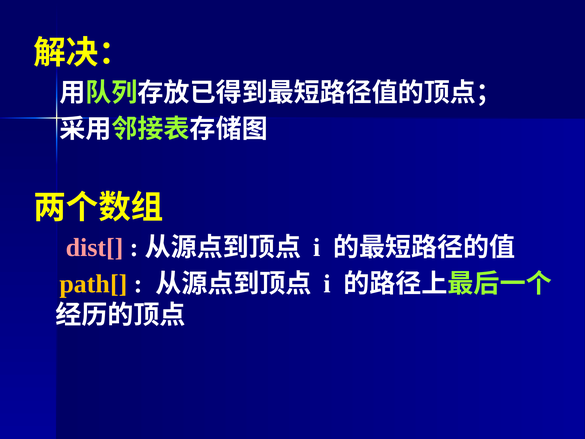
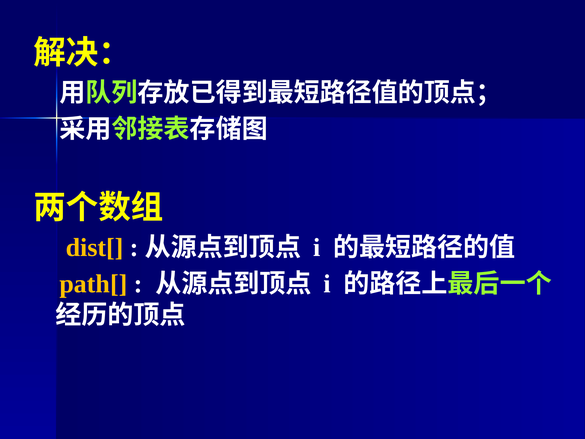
dist[ colour: pink -> yellow
